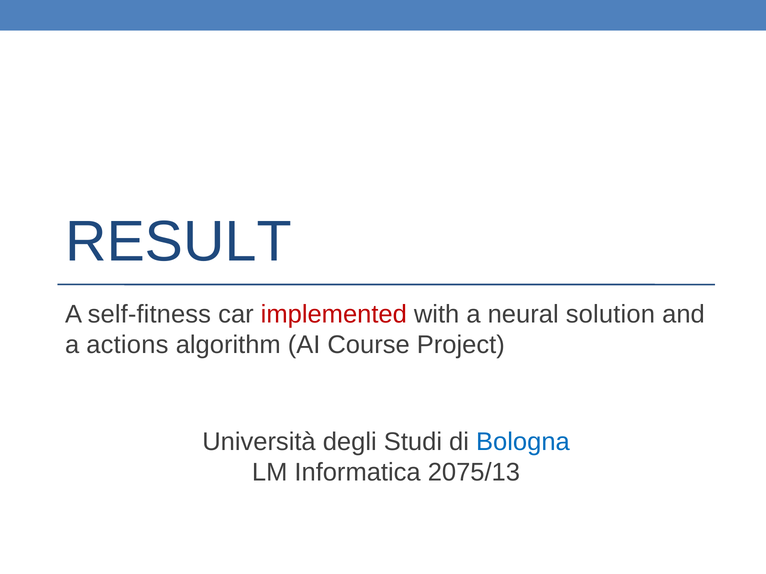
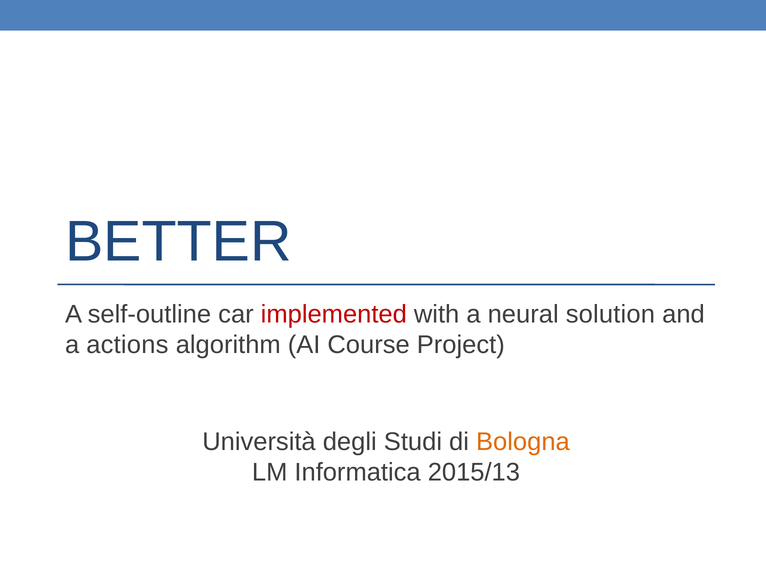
RESULT: RESULT -> BETTER
self-fitness: self-fitness -> self-outline
Bologna colour: blue -> orange
2075/13: 2075/13 -> 2015/13
